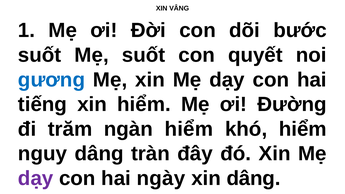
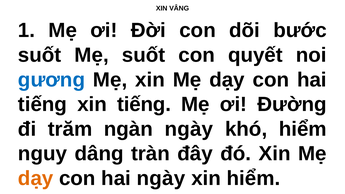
xin hiểm: hiểm -> tiếng
ngàn hiểm: hiểm -> ngày
dạy at (36, 178) colour: purple -> orange
xin dâng: dâng -> hiểm
